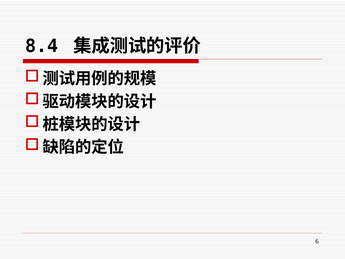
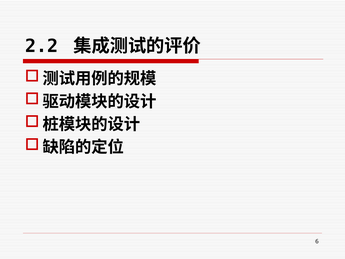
8.4: 8.4 -> 2.2
